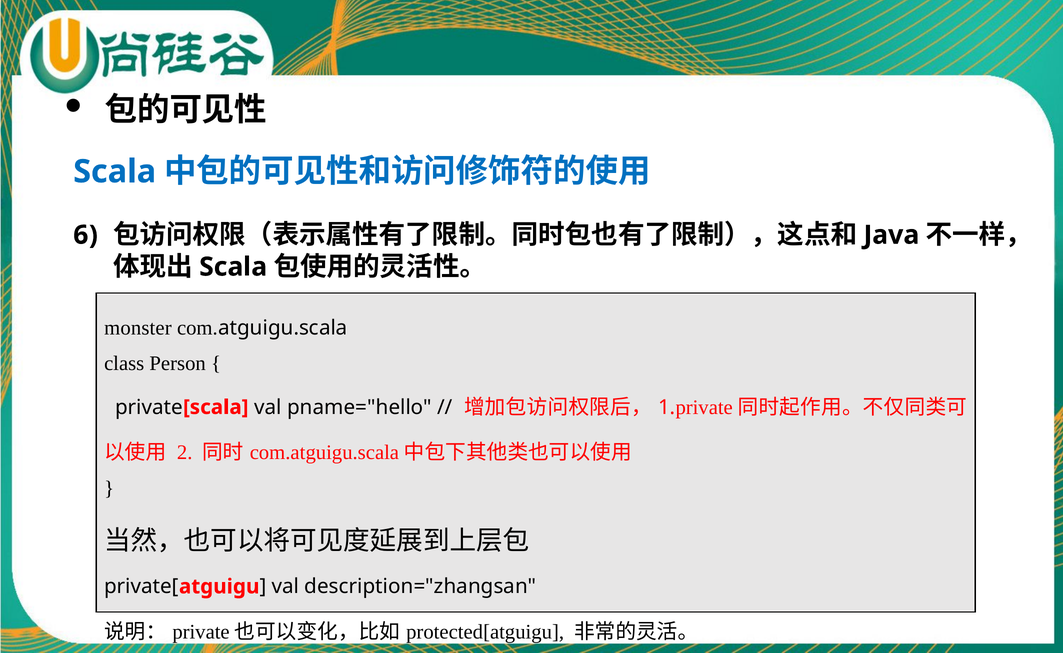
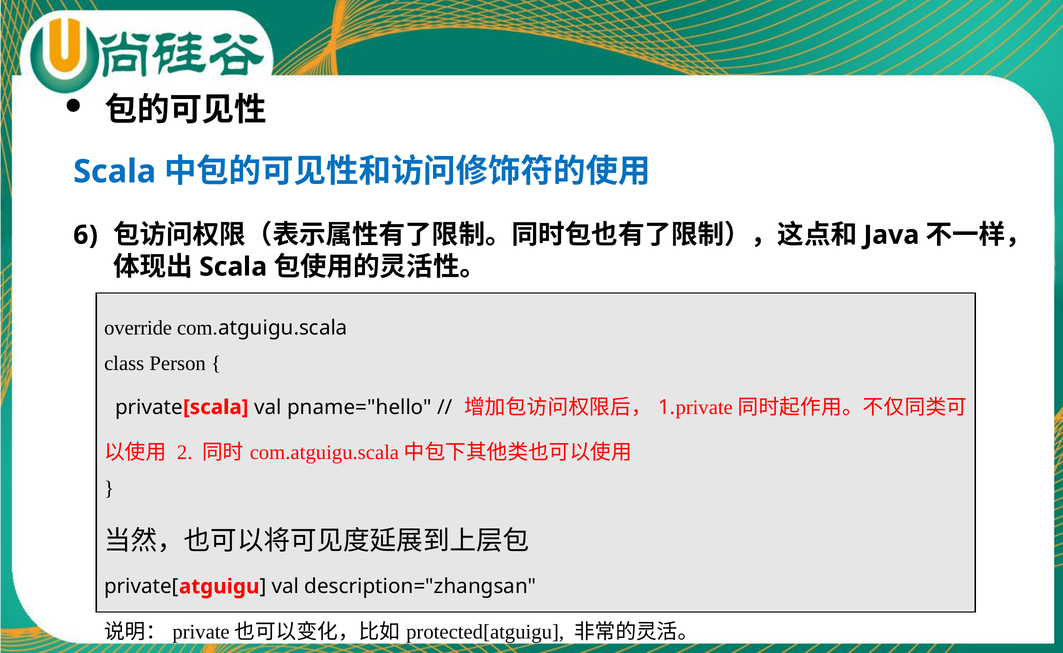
monster: monster -> override
